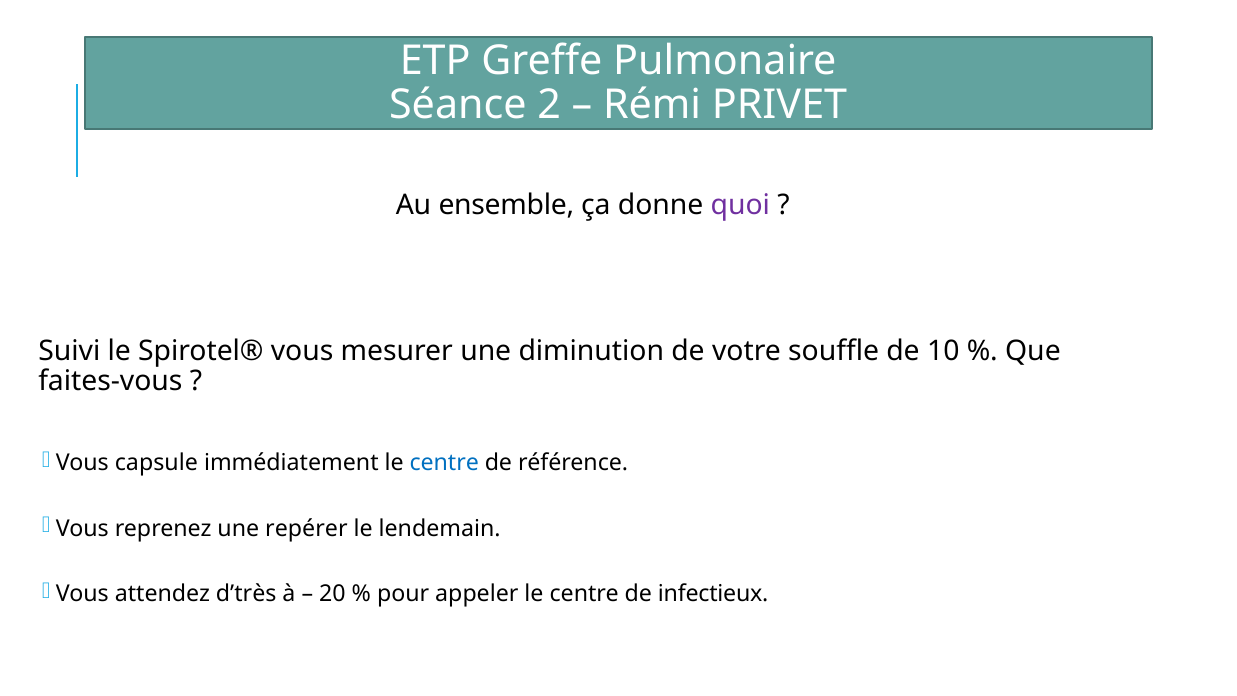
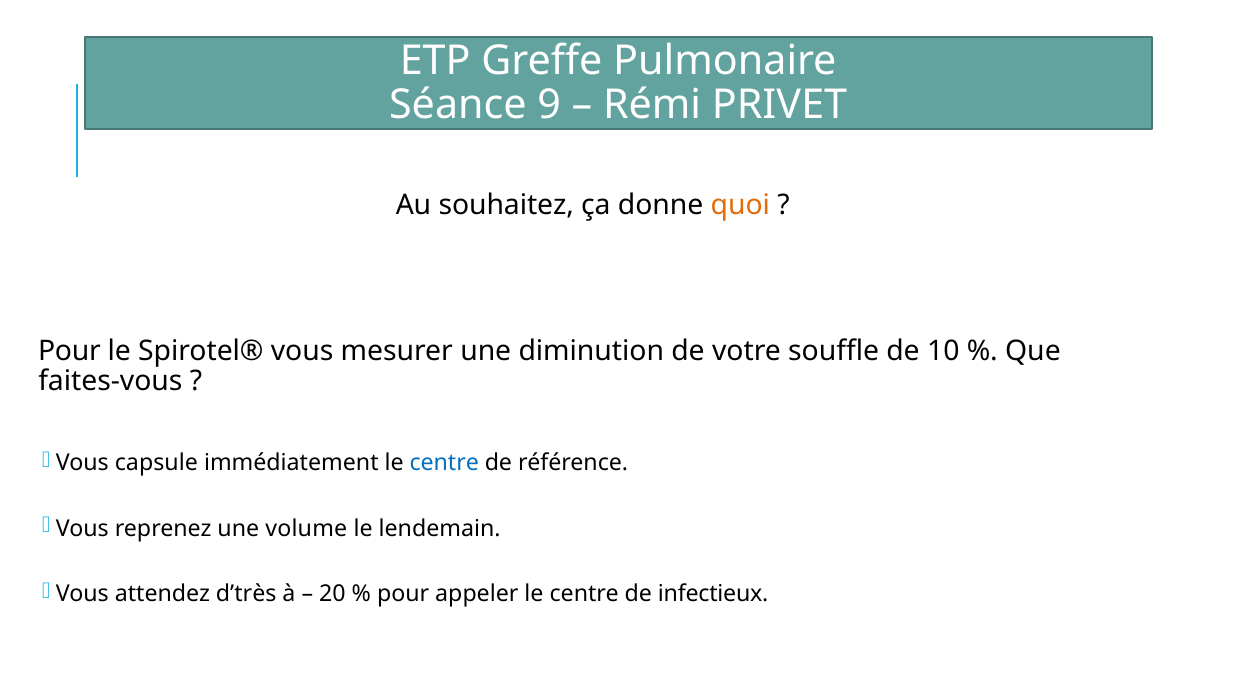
2: 2 -> 9
ensemble: ensemble -> souhaitez
quoi colour: purple -> orange
Suivi at (69, 351): Suivi -> Pour
repérer: repérer -> volume
